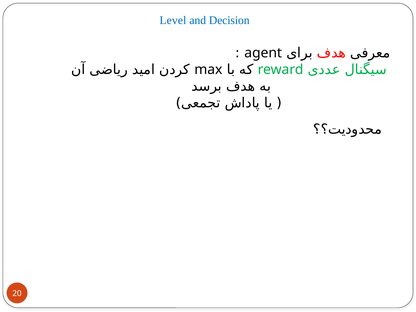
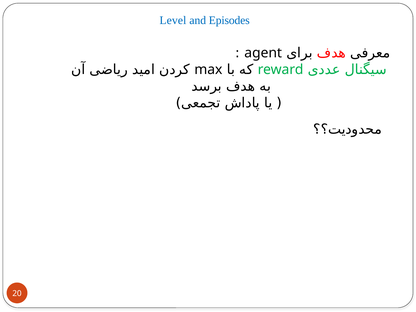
Decision: Decision -> Episodes
